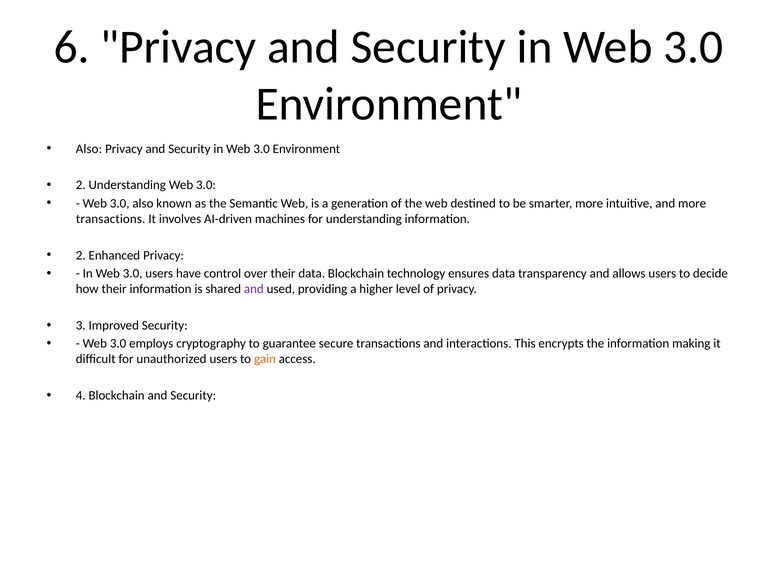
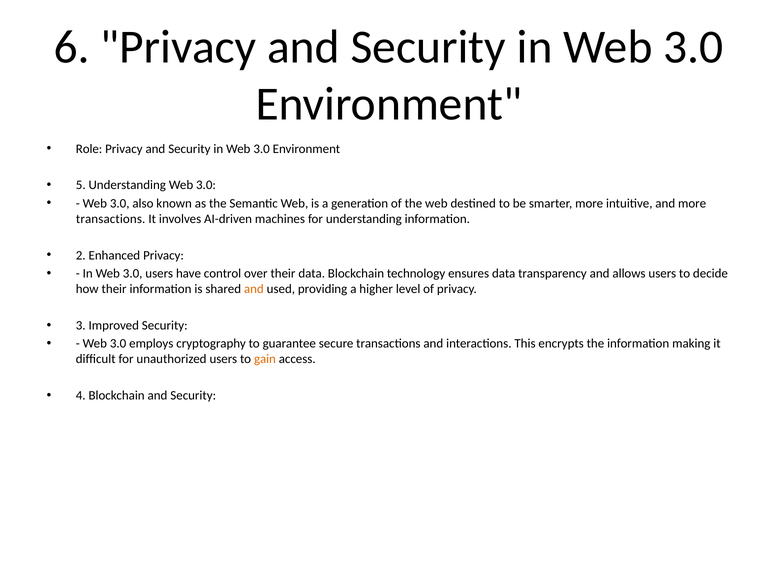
Also at (89, 149): Also -> Role
2 at (81, 185): 2 -> 5
and at (254, 289) colour: purple -> orange
